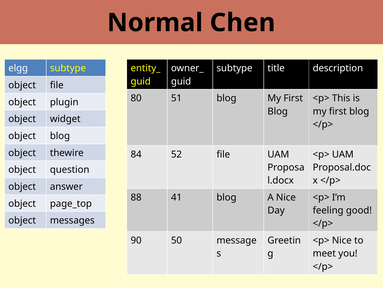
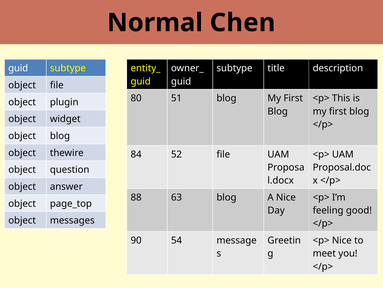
elgg at (18, 68): elgg -> guid
41: 41 -> 63
50: 50 -> 54
